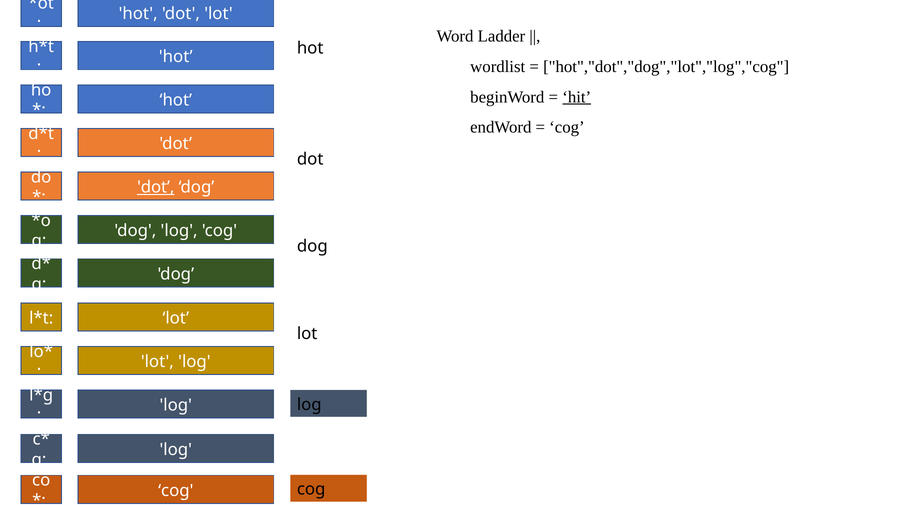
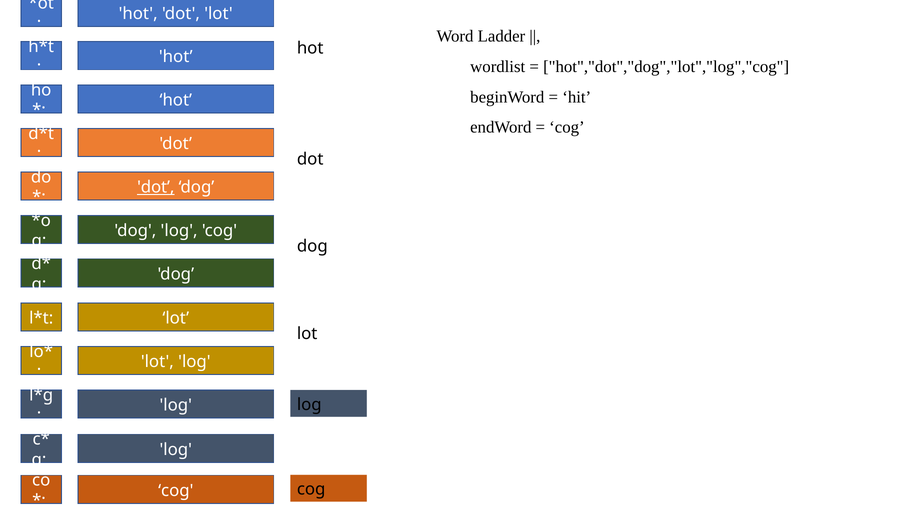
hit underline: present -> none
